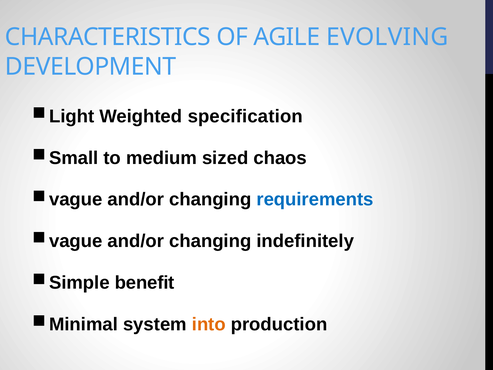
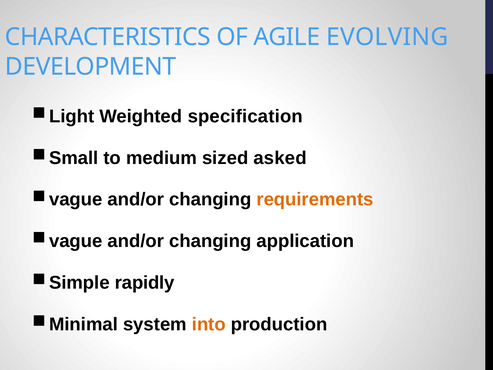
chaos: chaos -> asked
requirements colour: blue -> orange
indefinitely: indefinitely -> application
benefit: benefit -> rapidly
